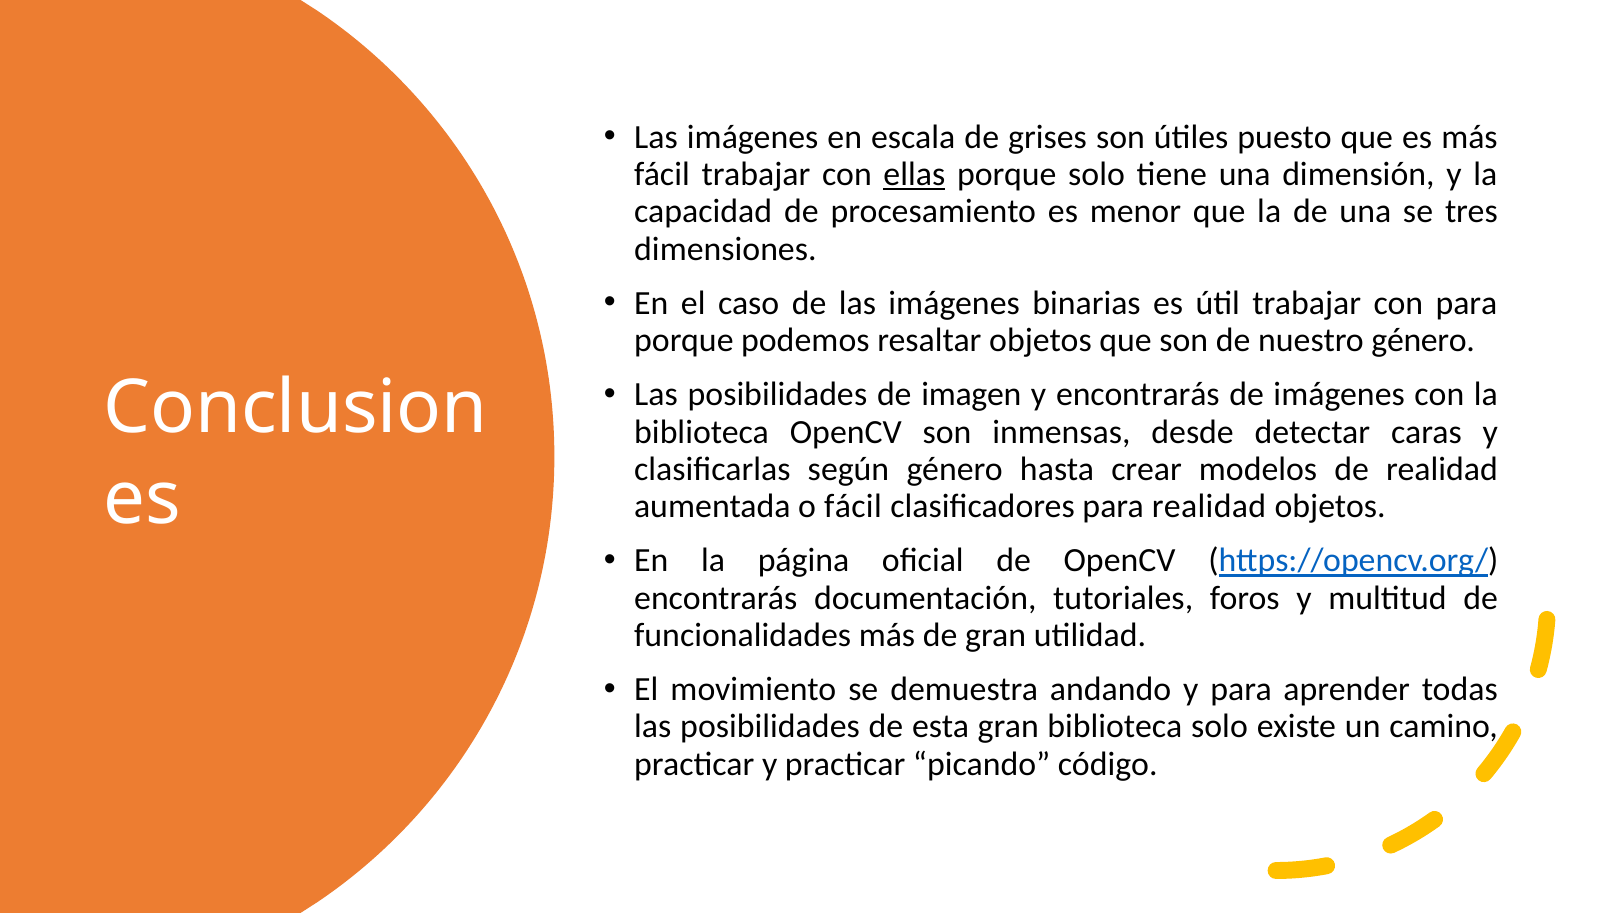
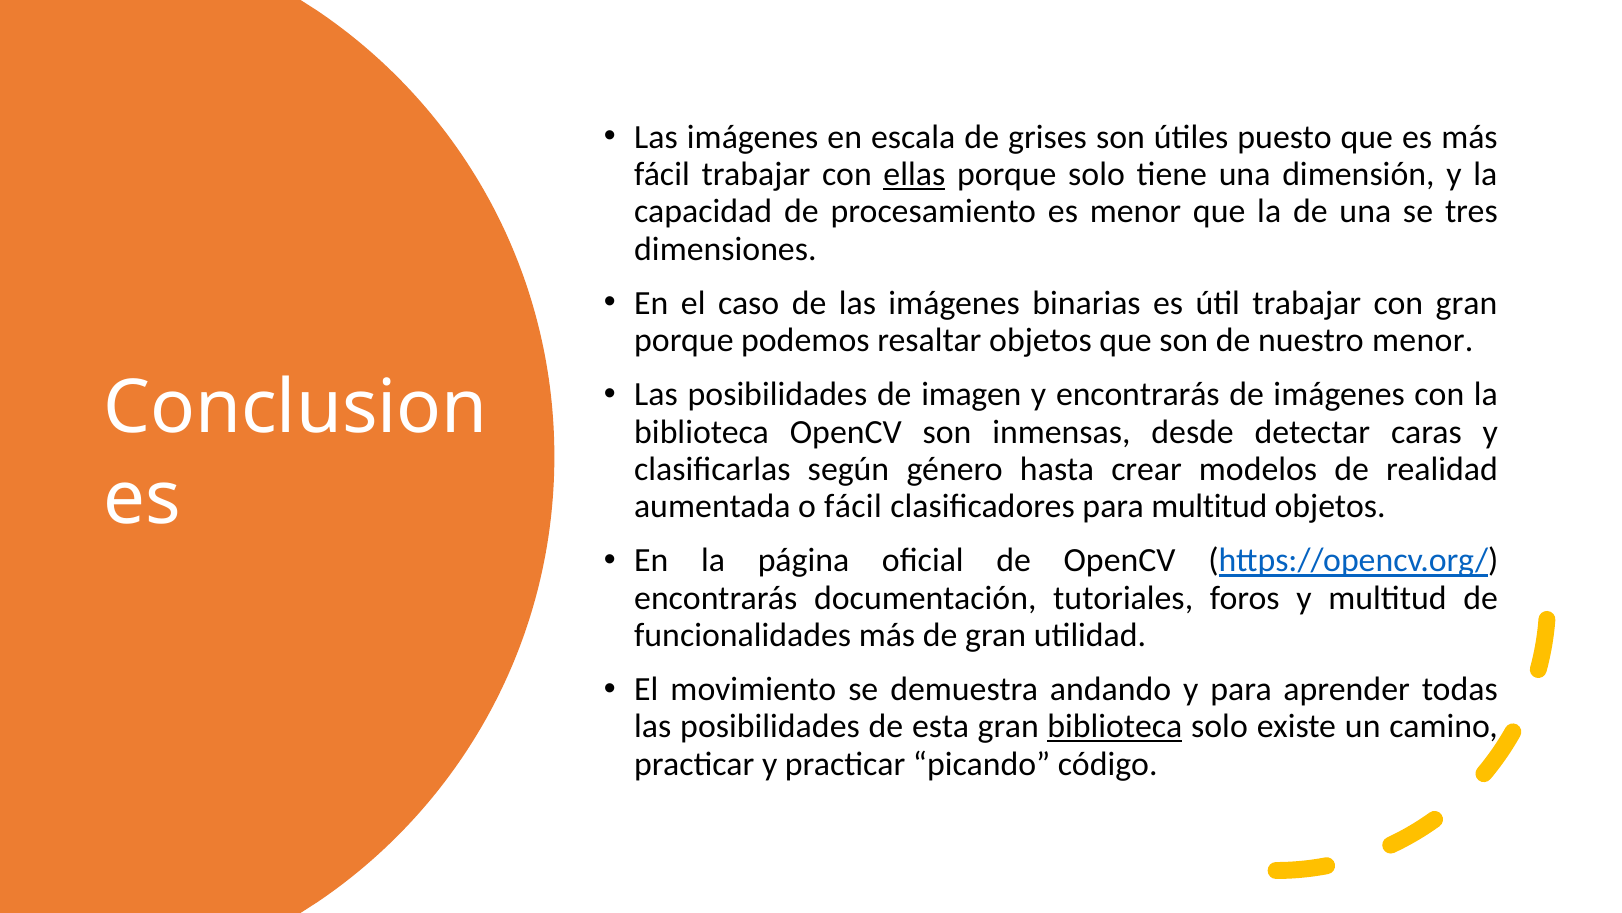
con para: para -> gran
nuestro género: género -> menor
para realidad: realidad -> multitud
biblioteca at (1115, 726) underline: none -> present
